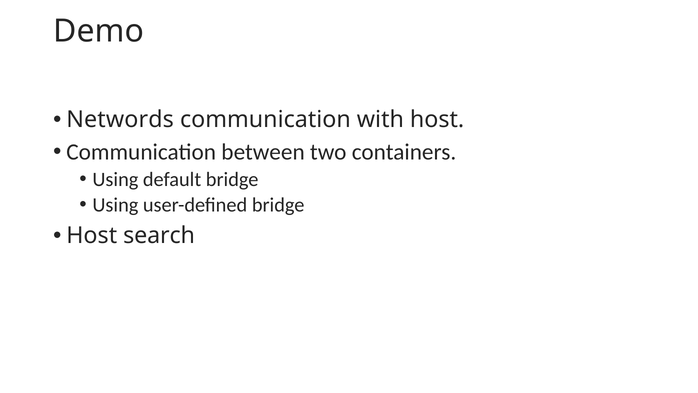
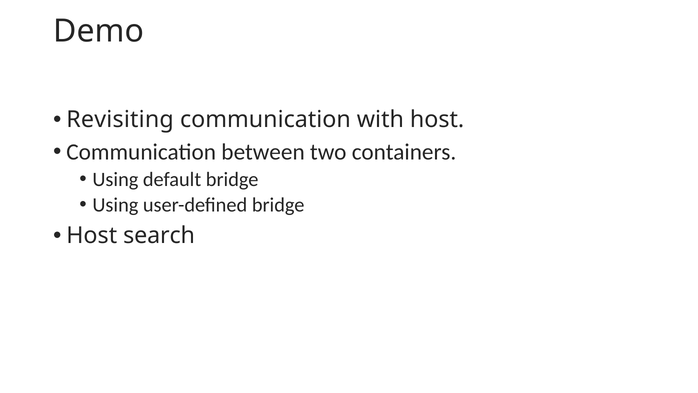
Networds: Networds -> Revisiting
